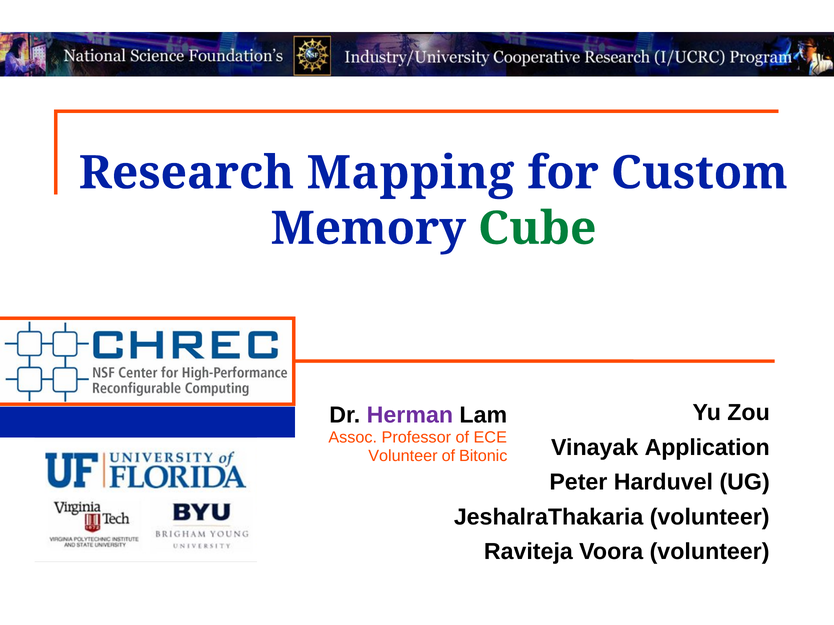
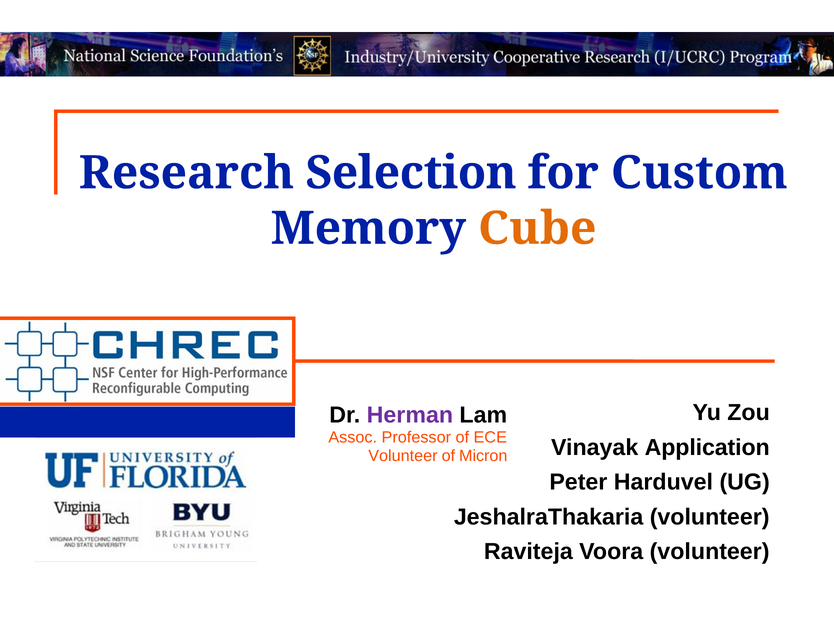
Mapping: Mapping -> Selection
Cube colour: green -> orange
Bitonic: Bitonic -> Micron
